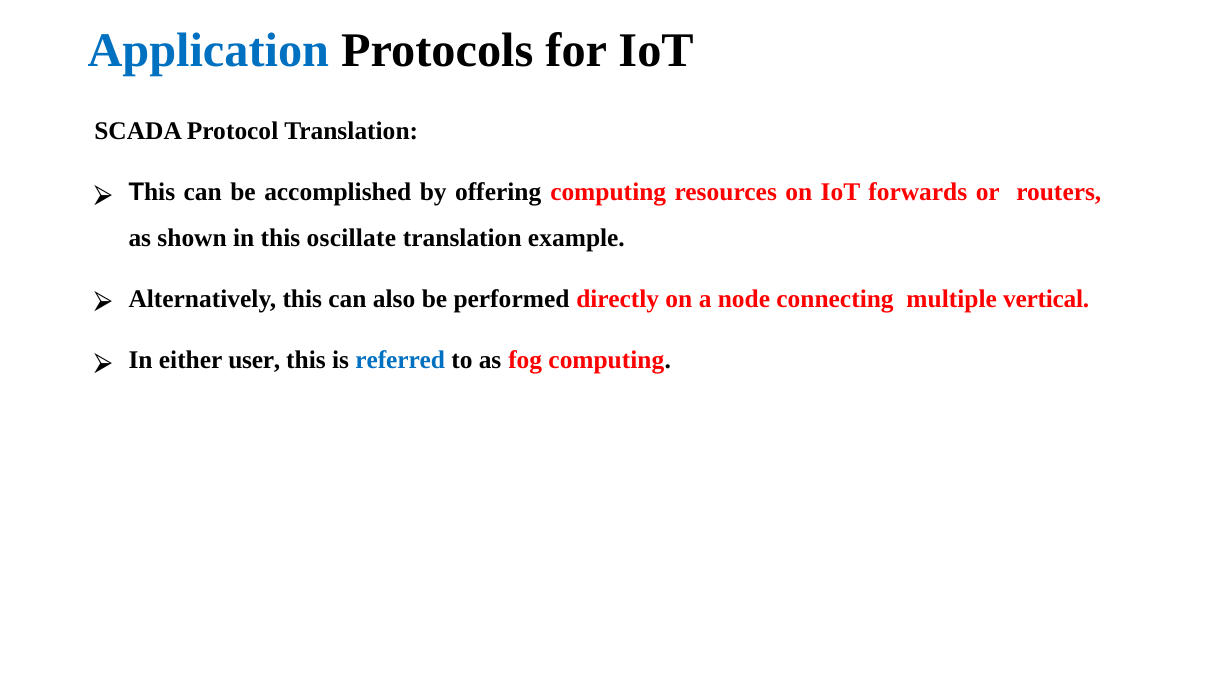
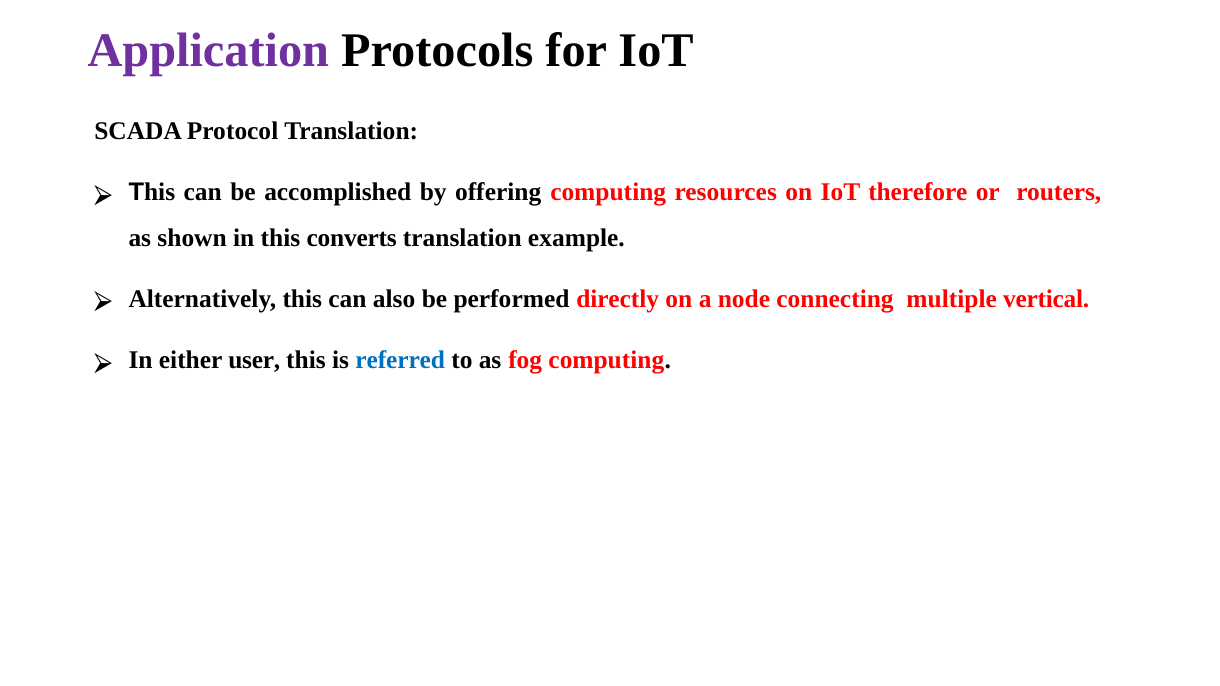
Application colour: blue -> purple
forwards: forwards -> therefore
oscillate: oscillate -> converts
